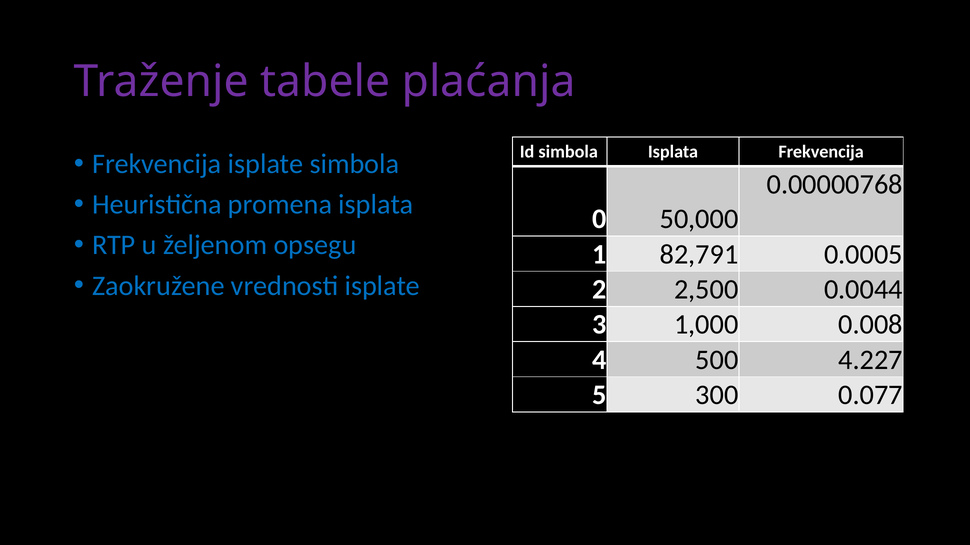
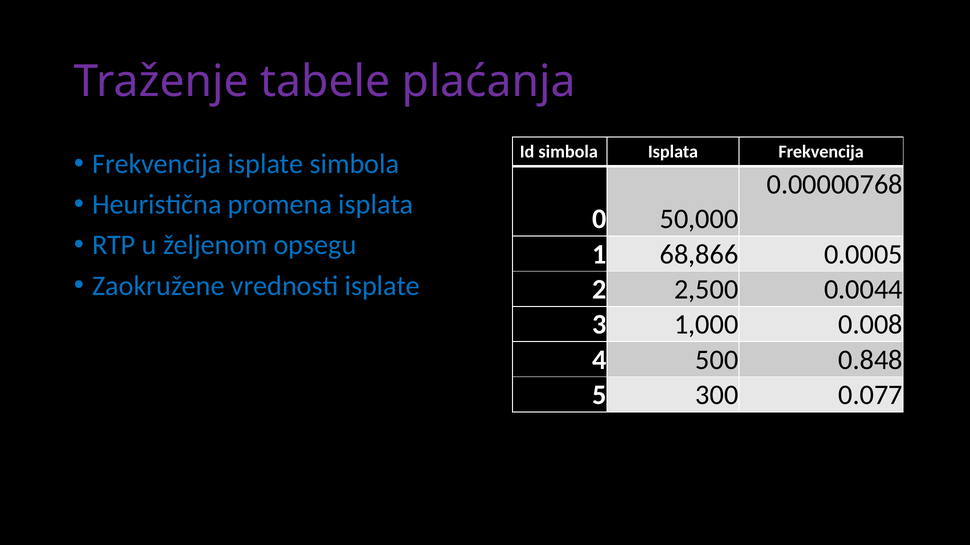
82,791: 82,791 -> 68,866
4.227: 4.227 -> 0.848
